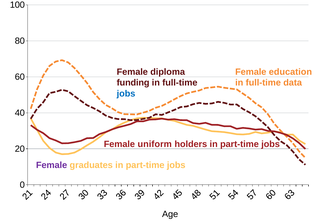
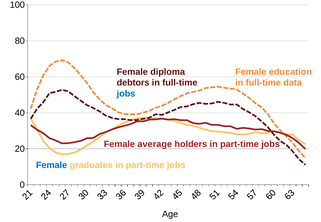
funding: funding -> debtors
uniform: uniform -> average
Female at (52, 165) colour: purple -> blue
